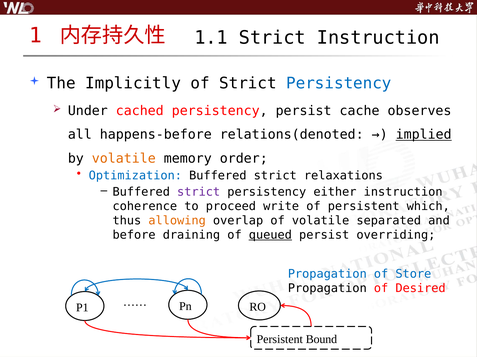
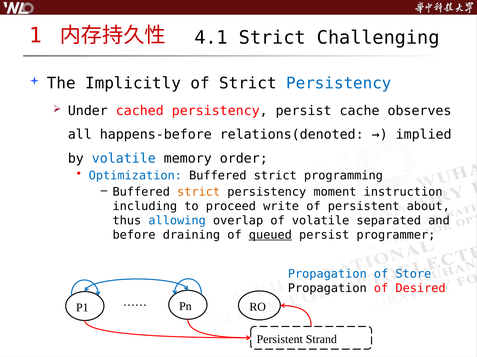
1.1: 1.1 -> 4.1
Strict Instruction: Instruction -> Challenging
implied underline: present -> none
volatile at (124, 159) colour: orange -> blue
relaxations: relaxations -> programming
strict at (199, 192) colour: purple -> orange
either: either -> moment
coherence: coherence -> including
which: which -> about
allowing colour: orange -> blue
overriding: overriding -> programmer
Bound: Bound -> Strand
